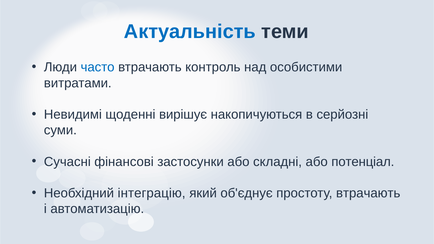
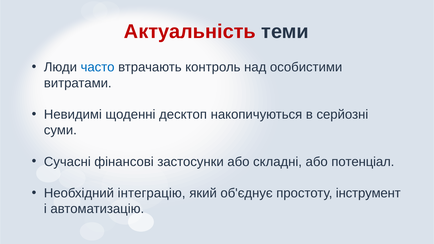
Актуальність colour: blue -> red
вирішує: вирішує -> десктоп
простоту втрачають: втрачають -> інструмент
